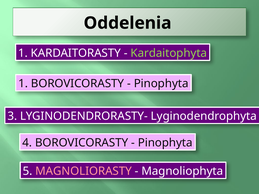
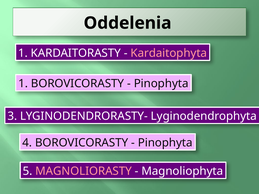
Kardaitophyta colour: light green -> pink
